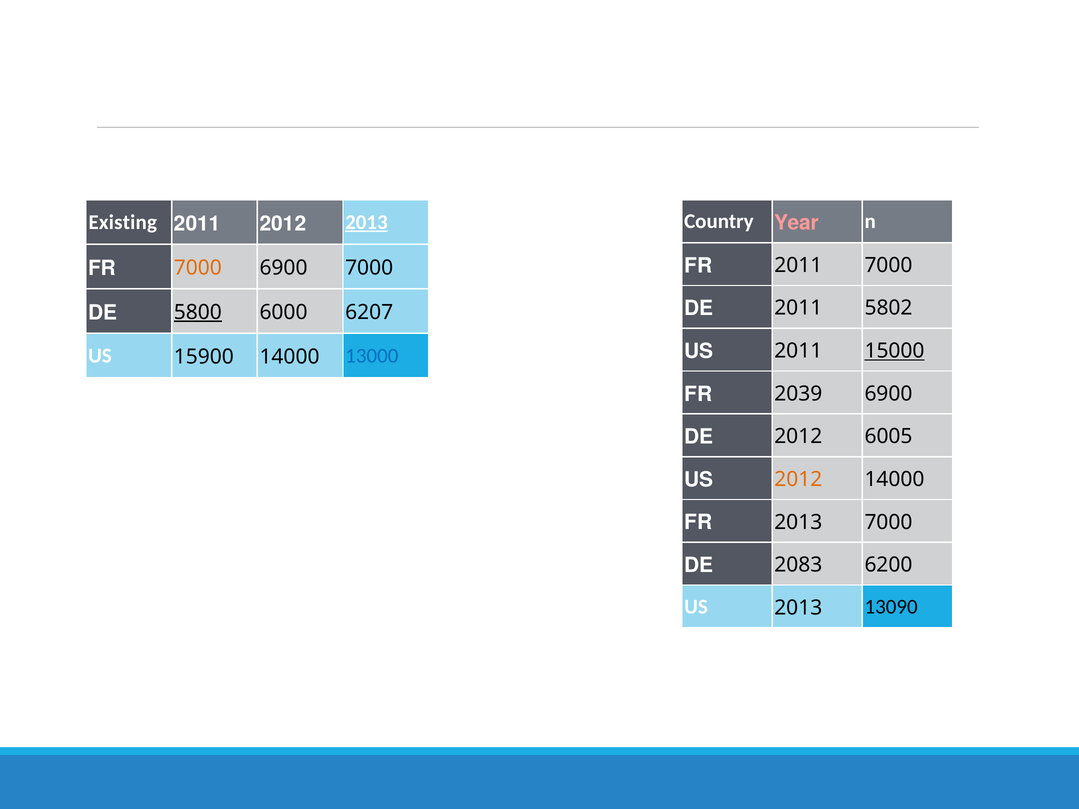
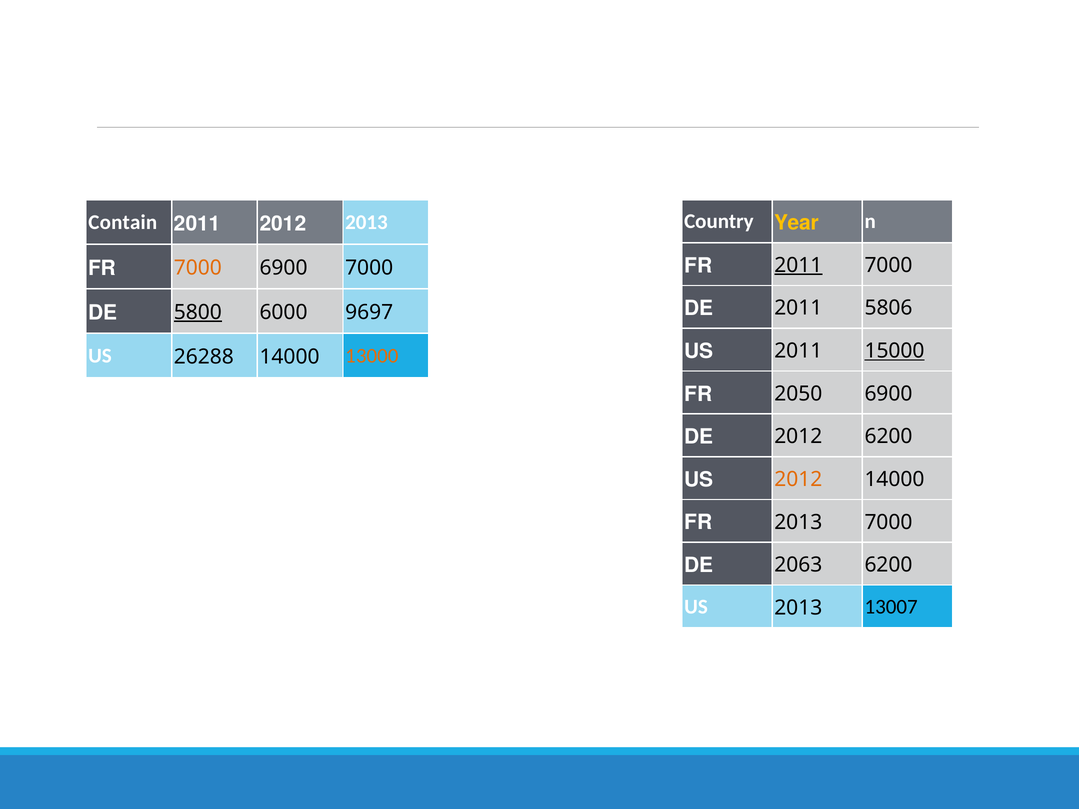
Year colour: pink -> yellow
Existing: Existing -> Contain
2013 at (366, 222) underline: present -> none
2011 at (798, 265) underline: none -> present
5802: 5802 -> 5806
6207: 6207 -> 9697
15900: 15900 -> 26288
13000 colour: blue -> orange
2039: 2039 -> 2050
2012 6005: 6005 -> 6200
2083: 2083 -> 2063
13090: 13090 -> 13007
